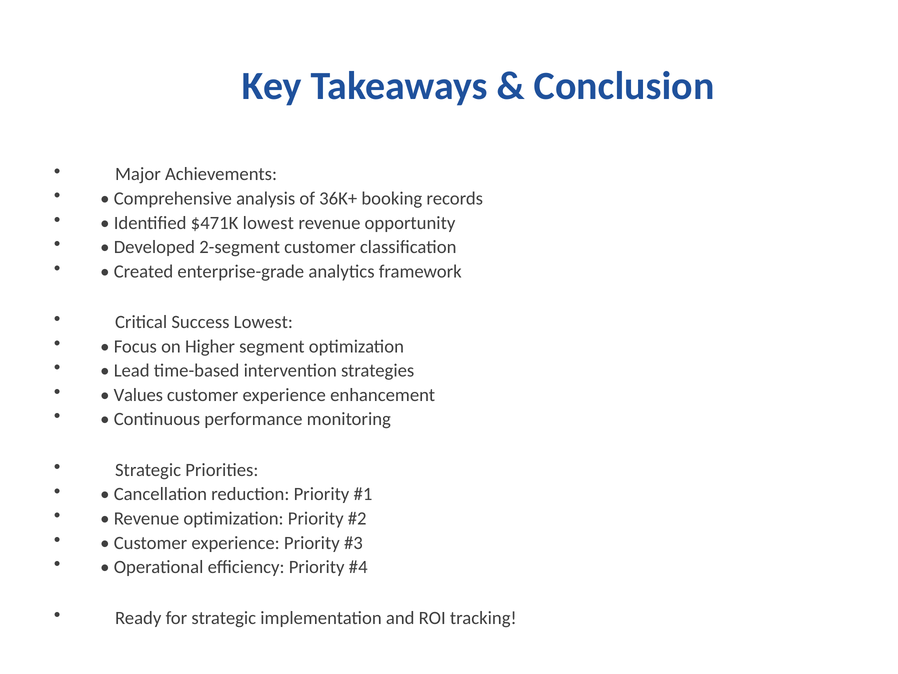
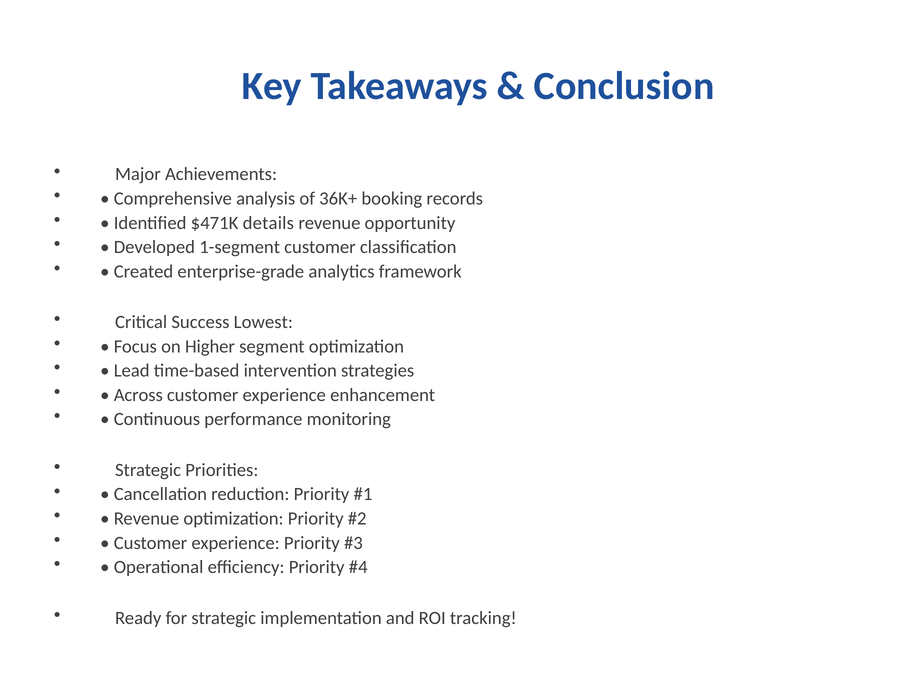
$471K lowest: lowest -> details
2-segment: 2-segment -> 1-segment
Values: Values -> Across
